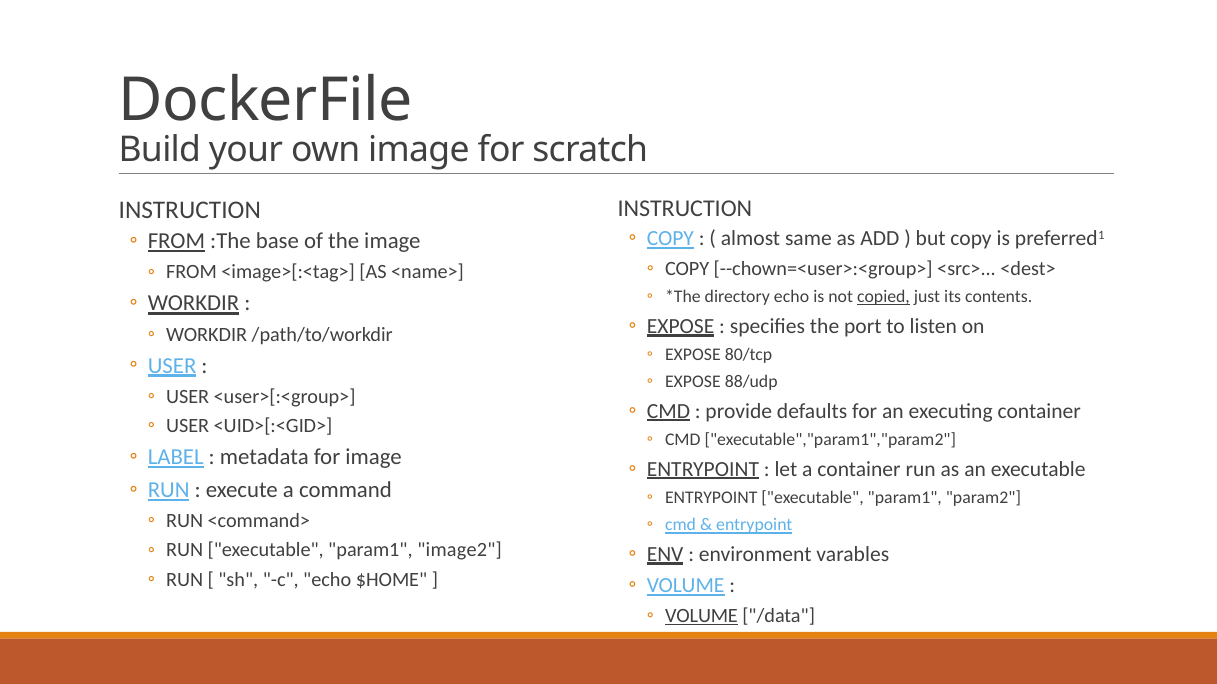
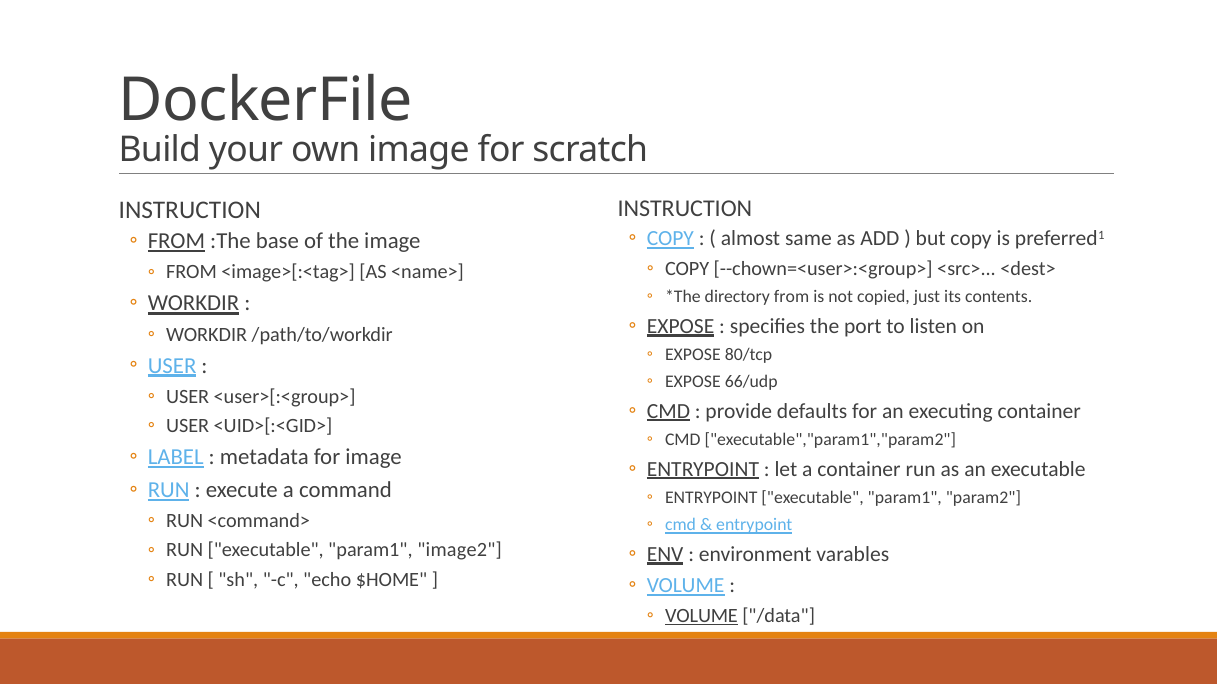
directory echo: echo -> from
copied underline: present -> none
88/udp: 88/udp -> 66/udp
